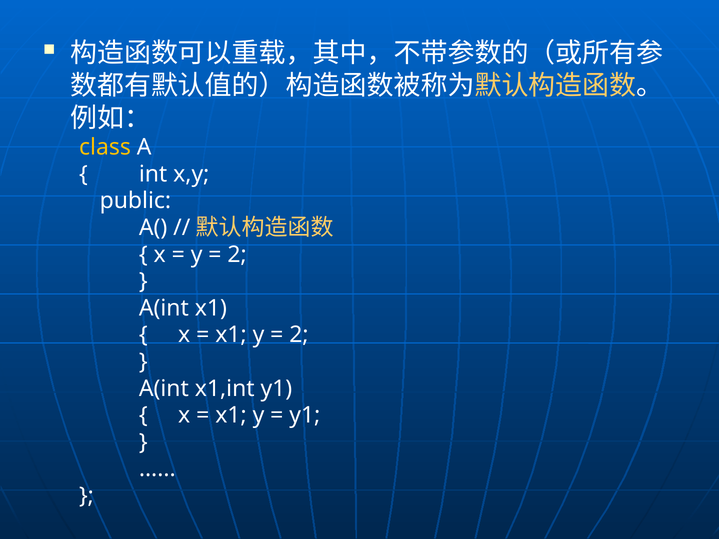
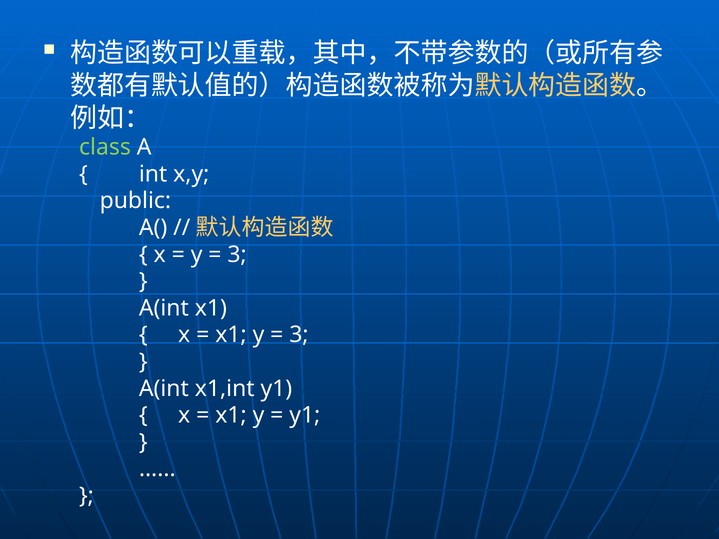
class colour: yellow -> light green
2 at (237, 255): 2 -> 3
2 at (299, 335): 2 -> 3
